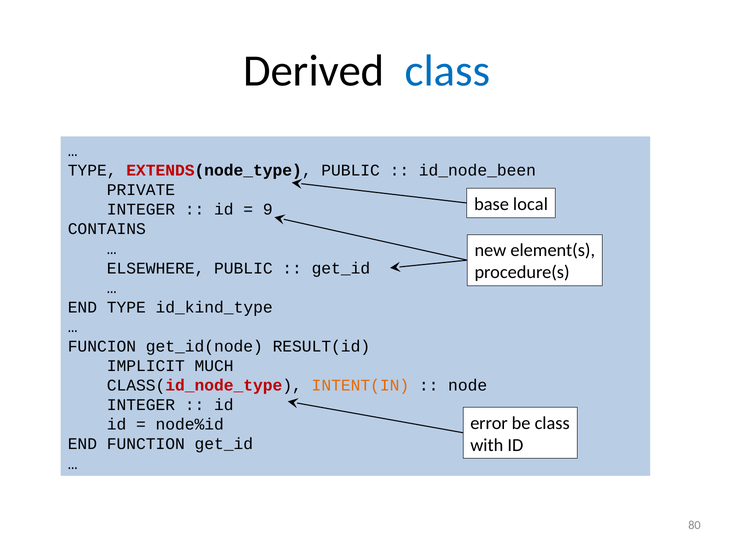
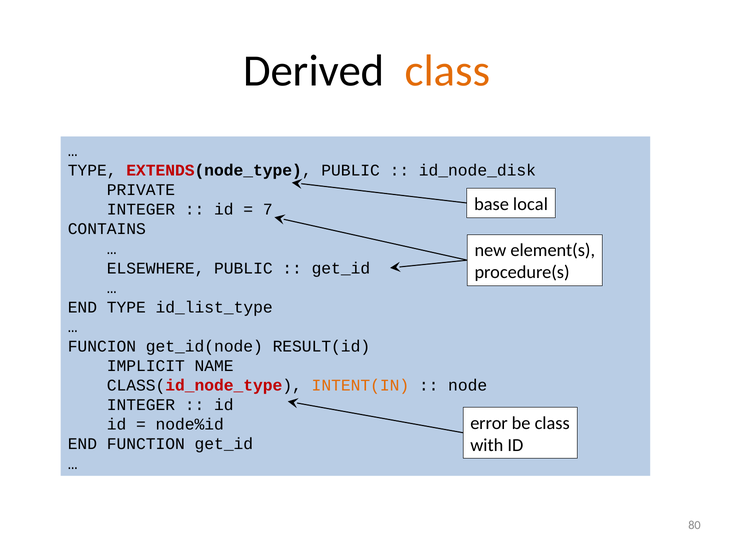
class at (448, 71) colour: blue -> orange
id_node_been: id_node_been -> id_node_disk
9: 9 -> 7
id_kind_type: id_kind_type -> id_list_type
MUCH: MUCH -> NAME
